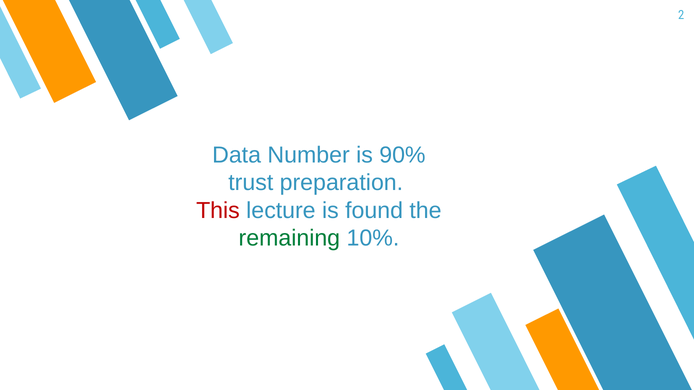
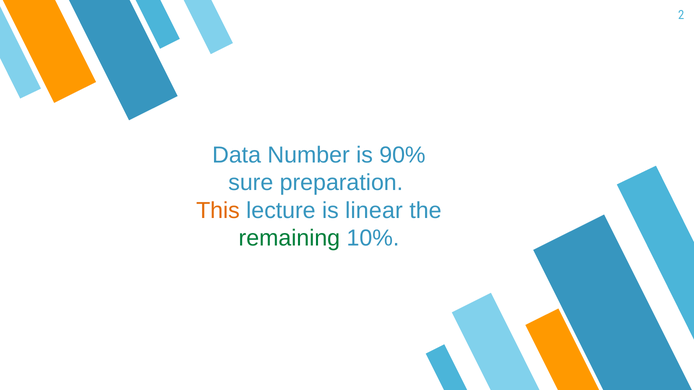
trust: trust -> sure
This colour: red -> orange
found: found -> linear
